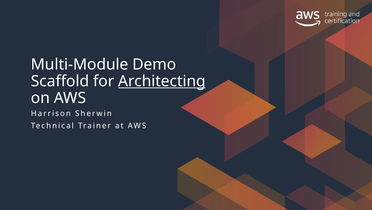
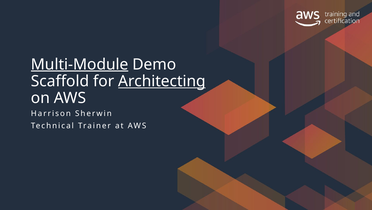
Multi-Module underline: none -> present
